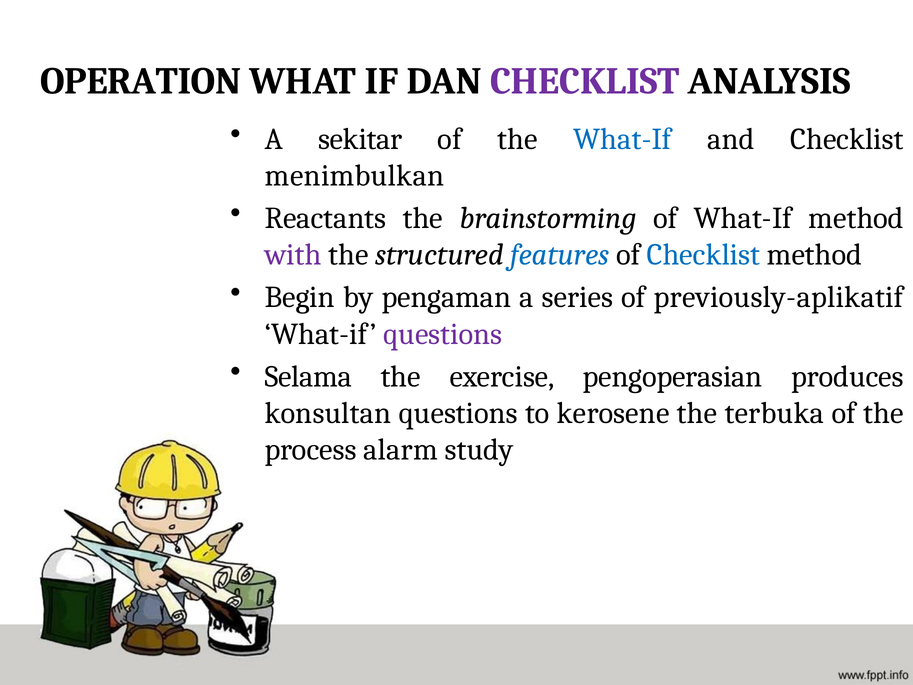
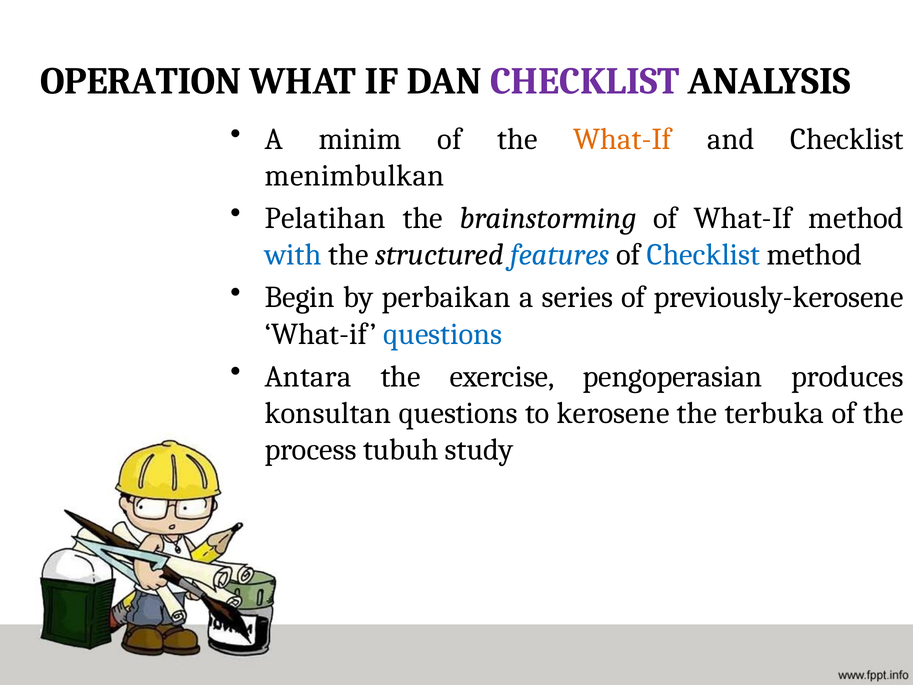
sekitar: sekitar -> minim
What-If at (622, 139) colour: blue -> orange
Reactants: Reactants -> Pelatihan
with colour: purple -> blue
pengaman: pengaman -> perbaikan
previously-aplikatif: previously-aplikatif -> previously-kerosene
questions at (443, 334) colour: purple -> blue
Selama: Selama -> Antara
alarm: alarm -> tubuh
